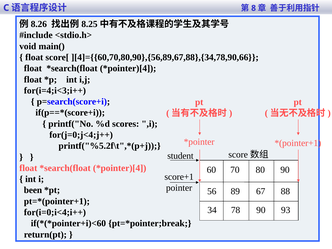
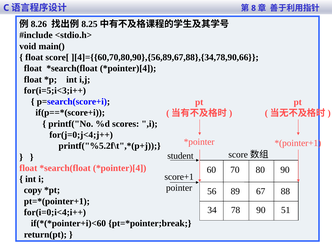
for(i=4;i<3;i++: for(i=4;i<3;i++ -> for(i=5;i<3;i++
been: been -> copy
93: 93 -> 51
